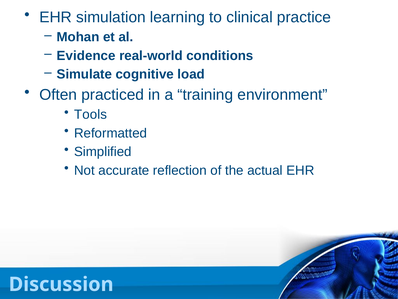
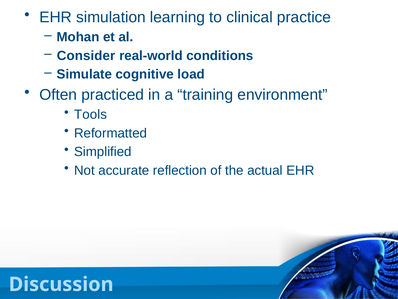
Evidence: Evidence -> Consider
